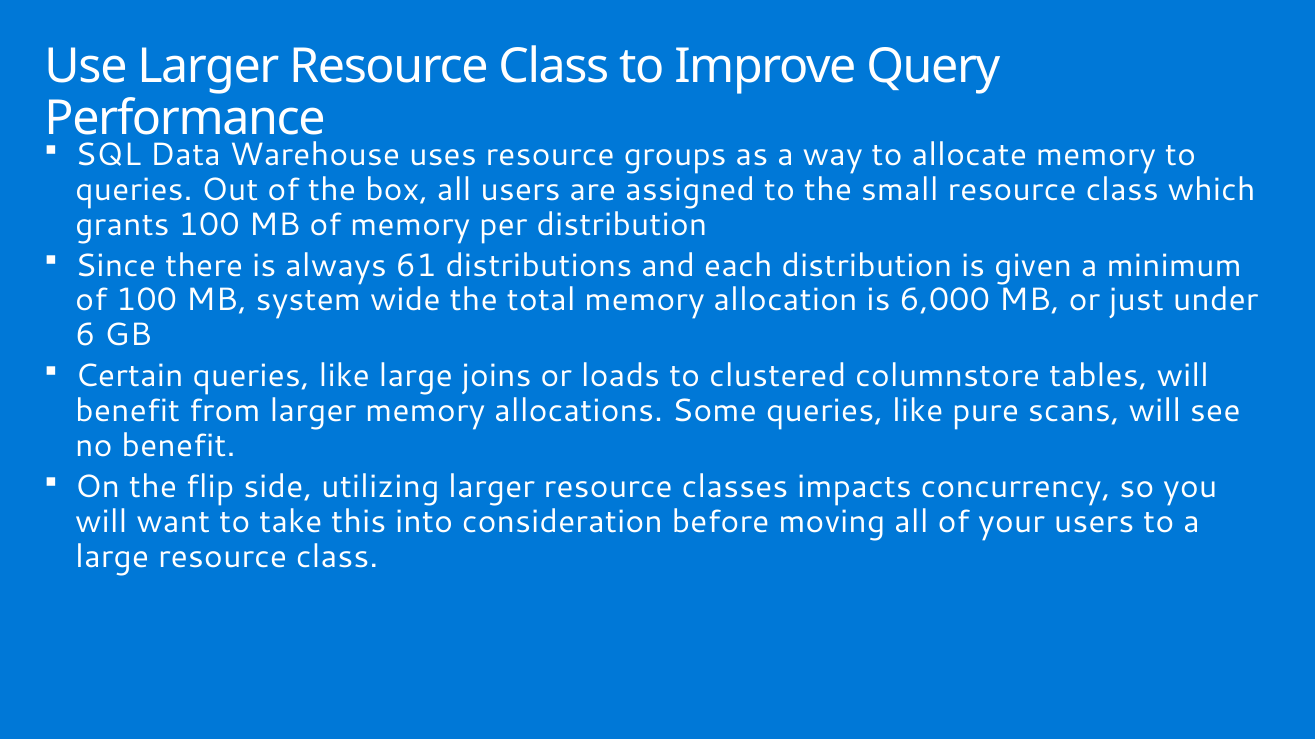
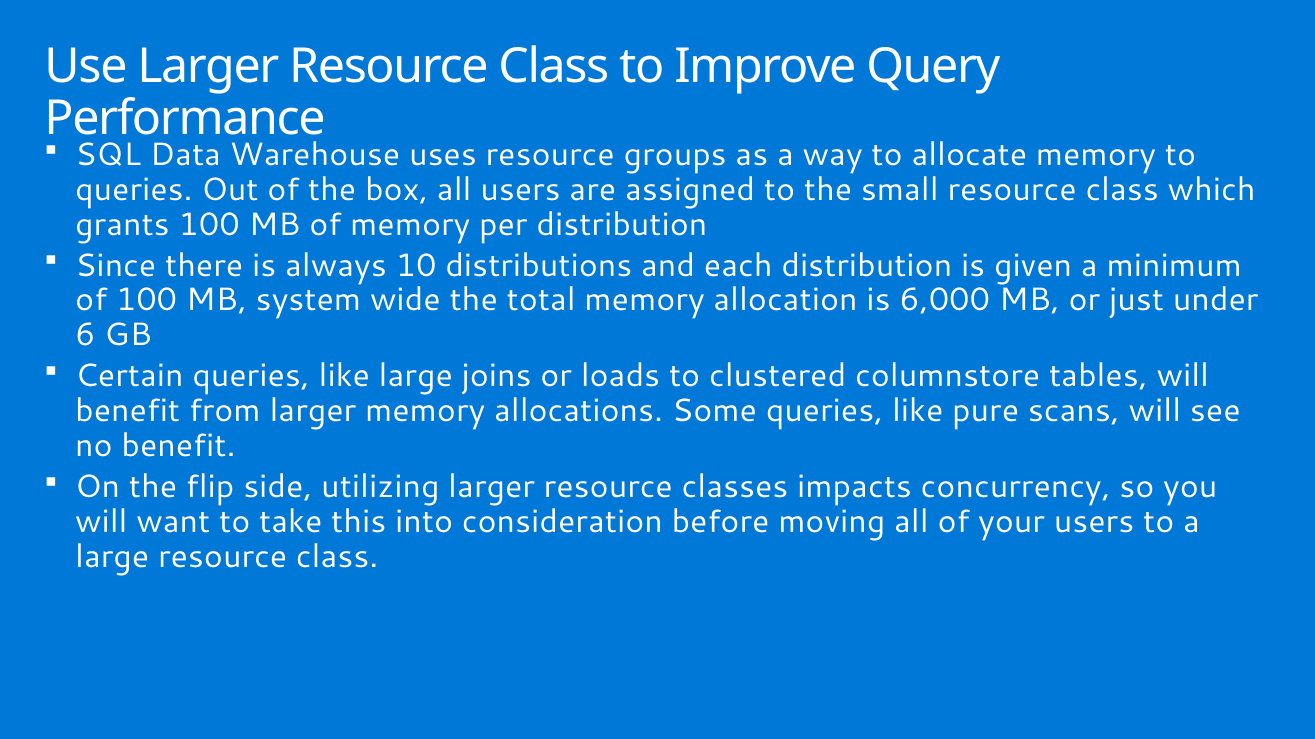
61: 61 -> 10
